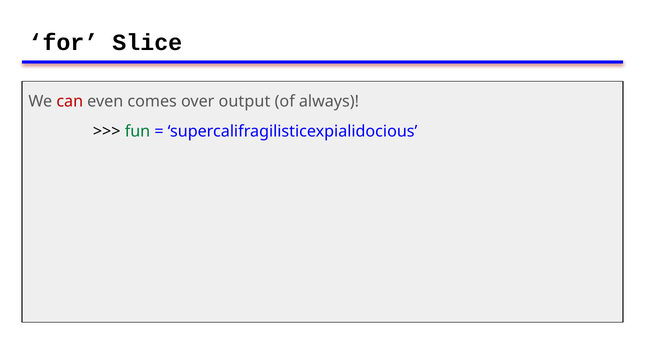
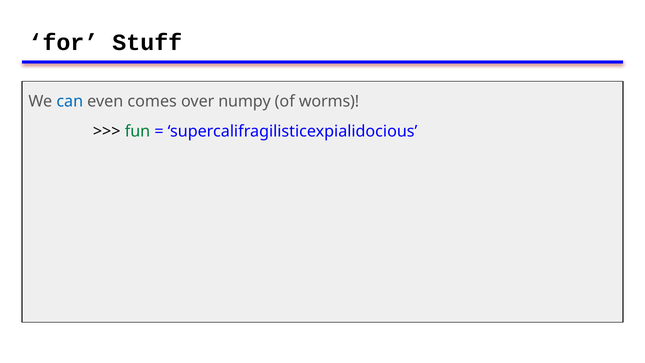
Slice: Slice -> Stuff
can colour: red -> blue
output: output -> numpy
always: always -> worms
